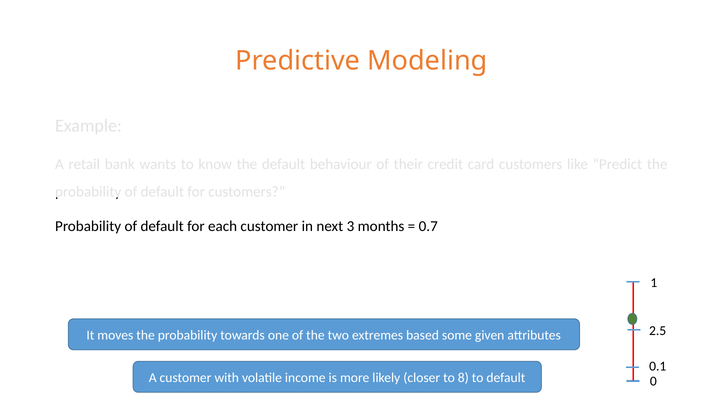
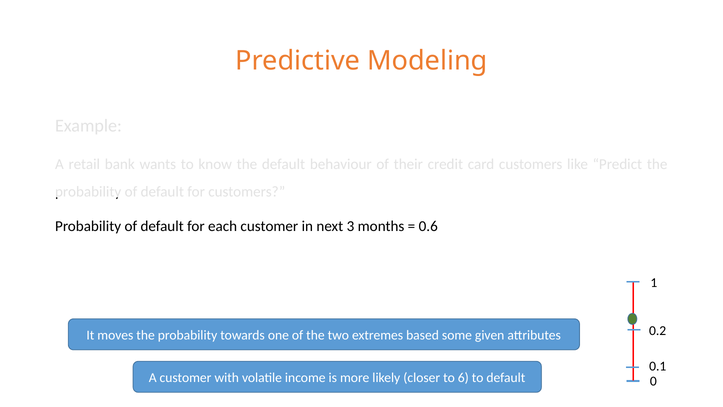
0.7: 0.7 -> 0.6
2.5: 2.5 -> 0.2
8: 8 -> 6
